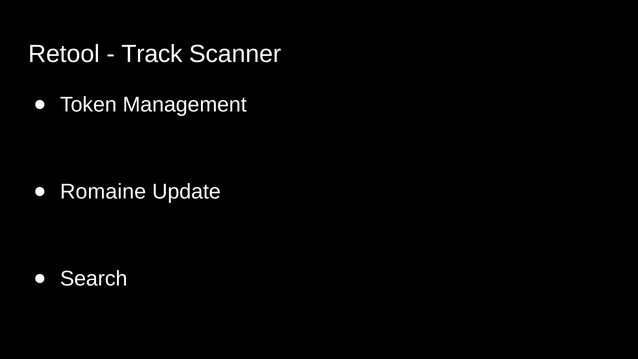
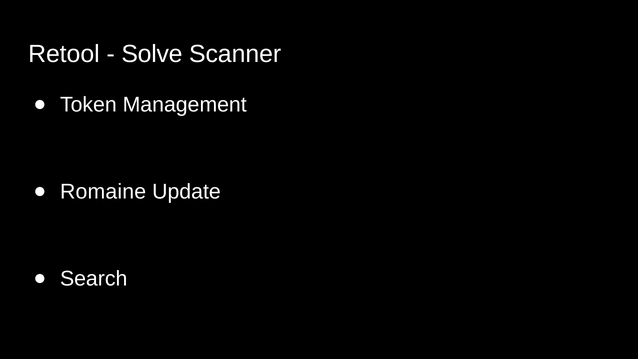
Track: Track -> Solve
